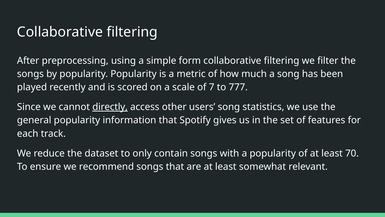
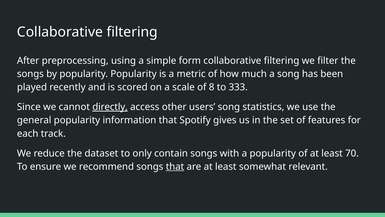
7: 7 -> 8
777: 777 -> 333
that at (175, 166) underline: none -> present
